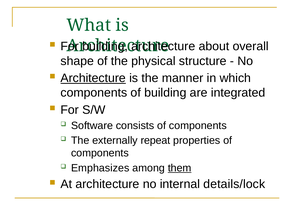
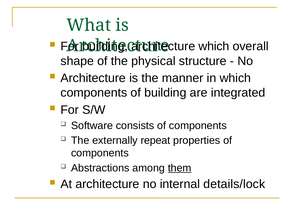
about at (214, 46): about -> which
Architecture at (93, 78) underline: present -> none
Emphasizes: Emphasizes -> Abstractions
